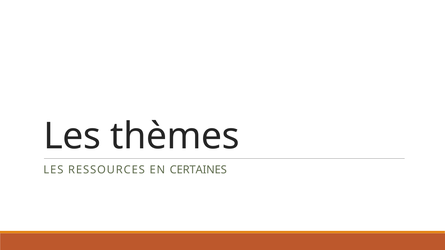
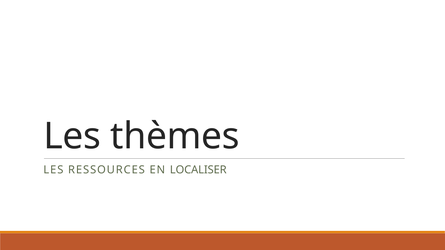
CERTAINES: CERTAINES -> LOCALISER
